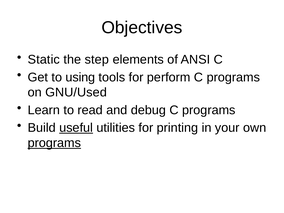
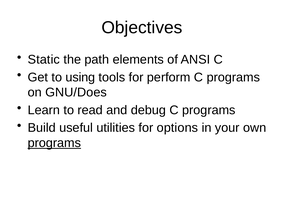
step: step -> path
GNU/Used: GNU/Used -> GNU/Does
useful underline: present -> none
printing: printing -> options
